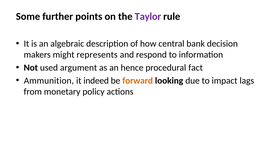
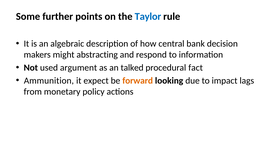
Taylor colour: purple -> blue
represents: represents -> abstracting
hence: hence -> talked
indeed: indeed -> expect
